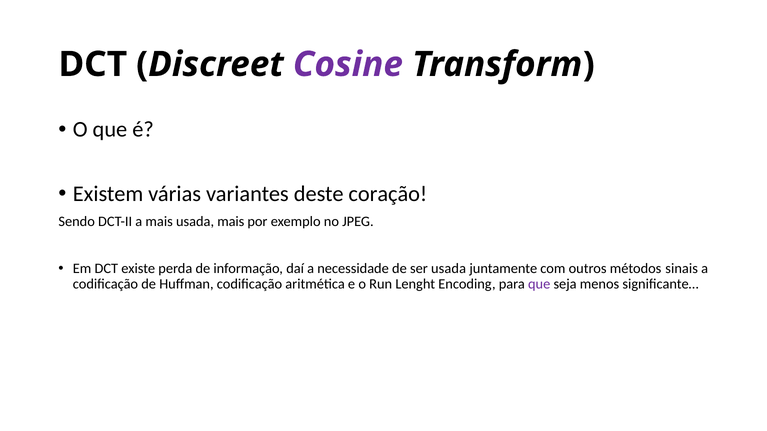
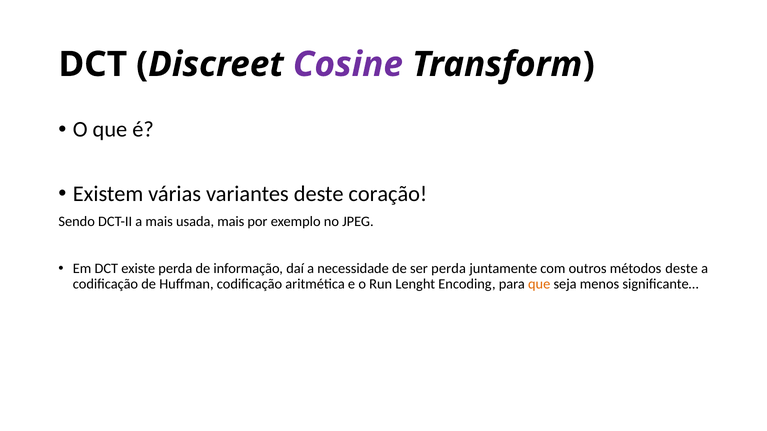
ser usada: usada -> perda
métodos sinais: sinais -> deste
que at (539, 284) colour: purple -> orange
